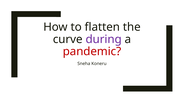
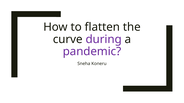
pandemic colour: red -> purple
